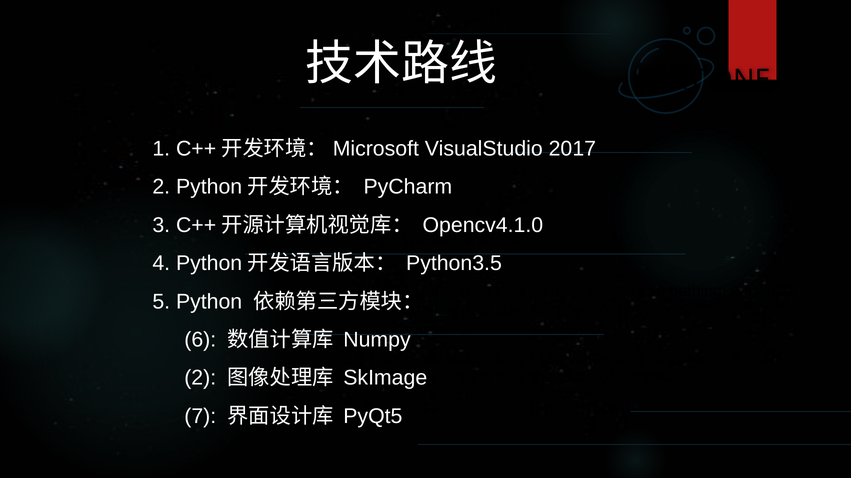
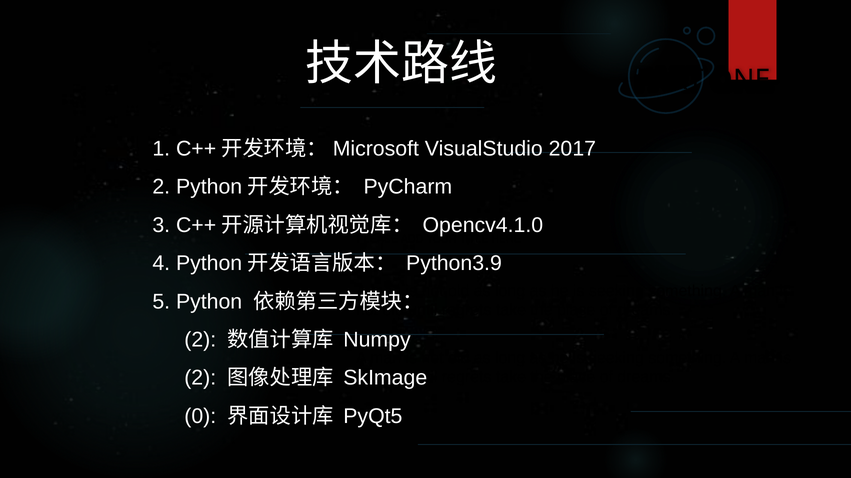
Python3.5: Python3.5 -> Python3.9
6 at (200, 340): 6 -> 2
7: 7 -> 0
